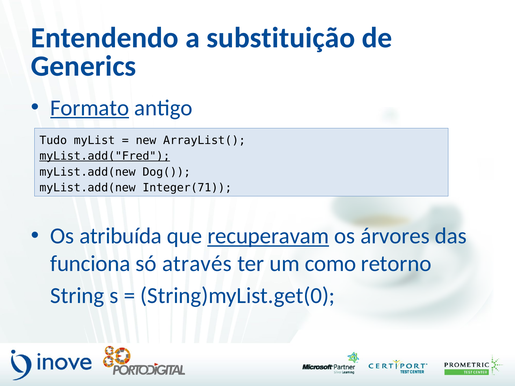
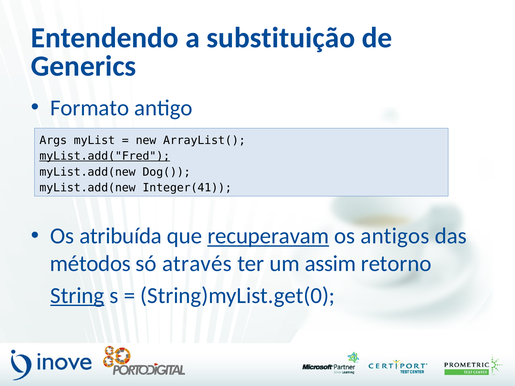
Formato underline: present -> none
Tudo: Tudo -> Args
Integer(71: Integer(71 -> Integer(41
árvores: árvores -> antigos
funciona: funciona -> métodos
como: como -> assim
String underline: none -> present
